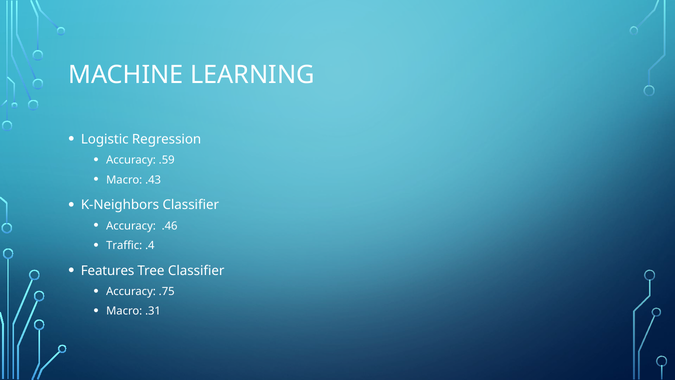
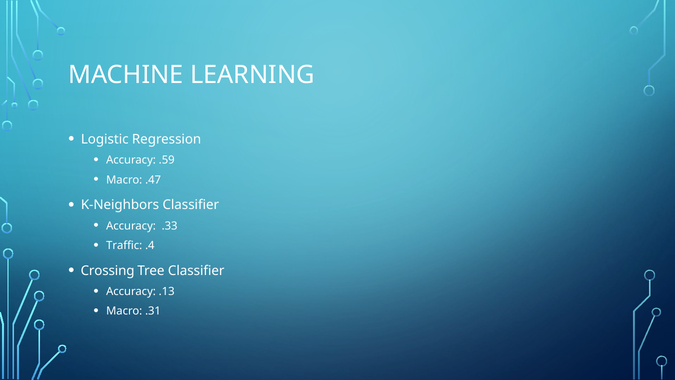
.43: .43 -> .47
.46: .46 -> .33
Features: Features -> Crossing
.75: .75 -> .13
